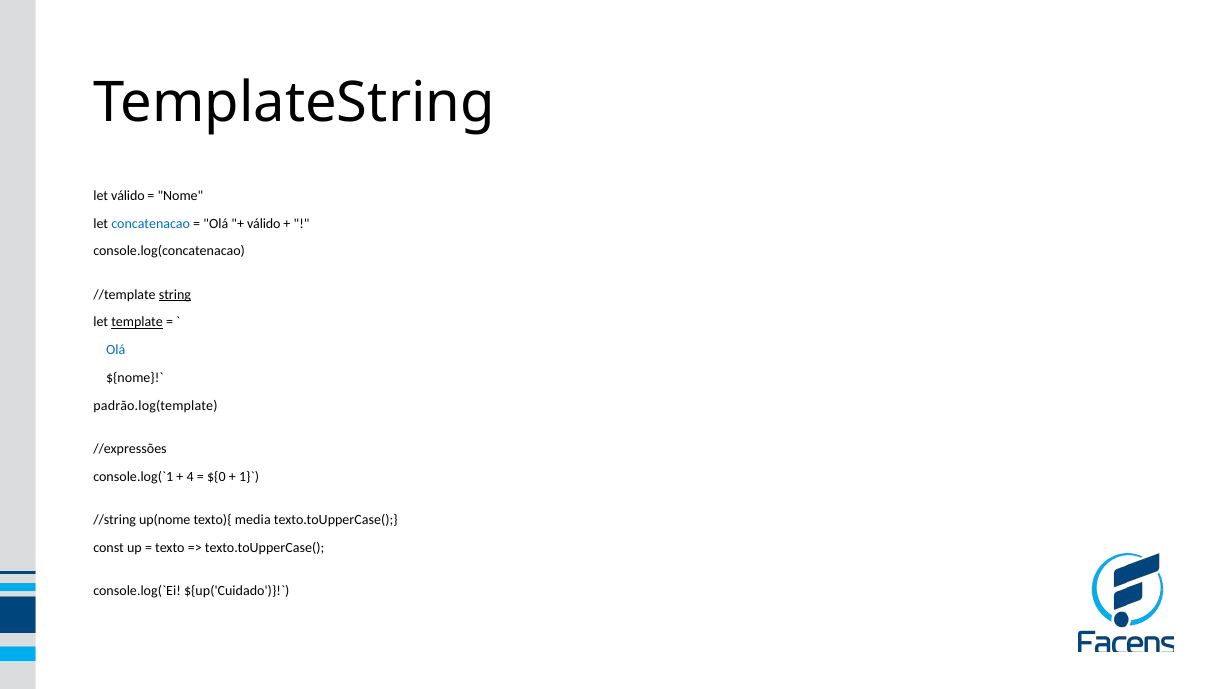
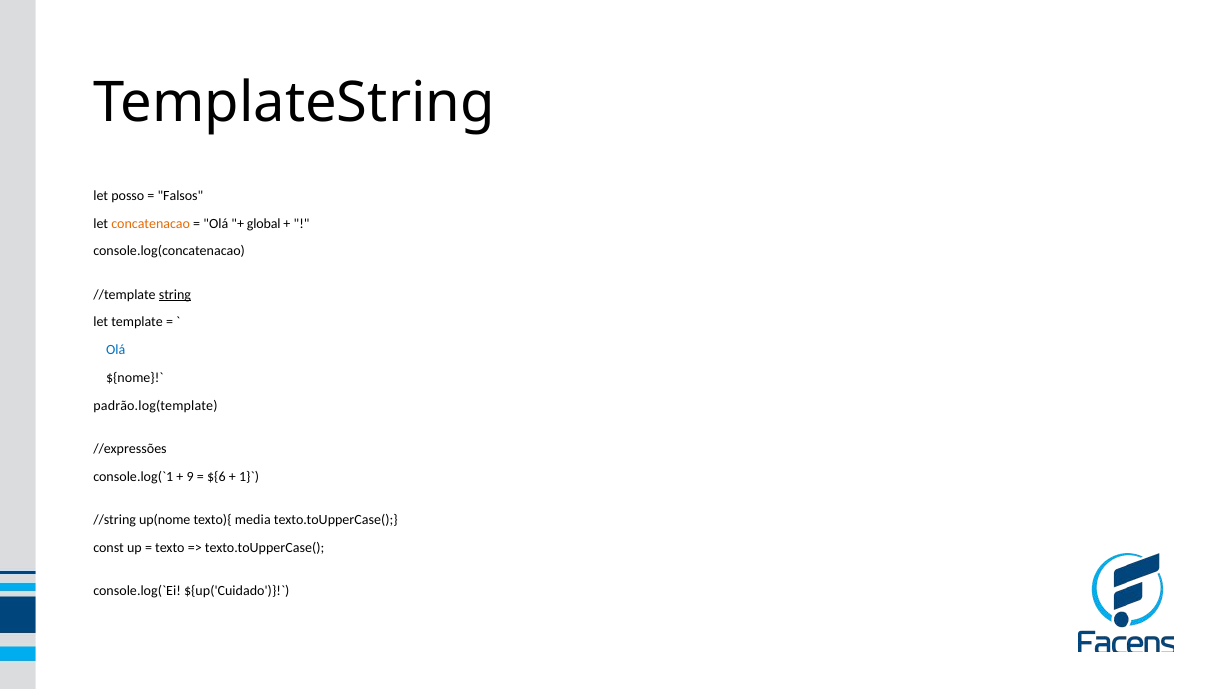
let válido: válido -> posso
Nome: Nome -> Falsos
concatenacao colour: blue -> orange
válido at (264, 223): válido -> global
template underline: present -> none
4: 4 -> 9
${0: ${0 -> ${6
